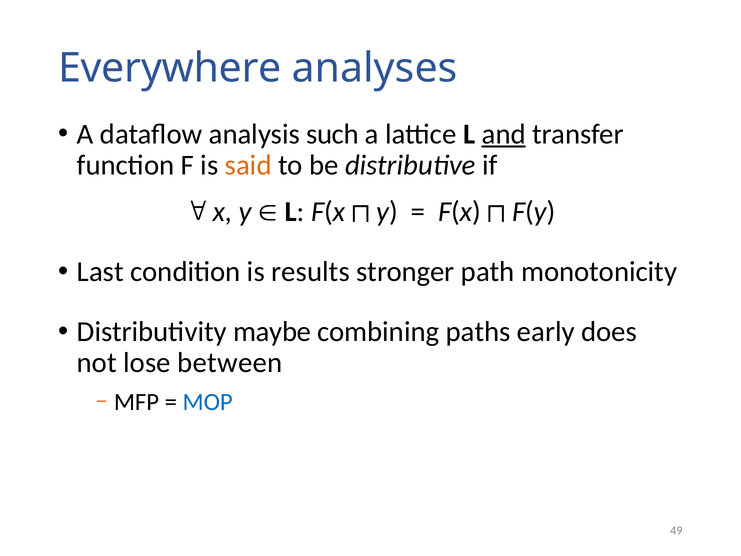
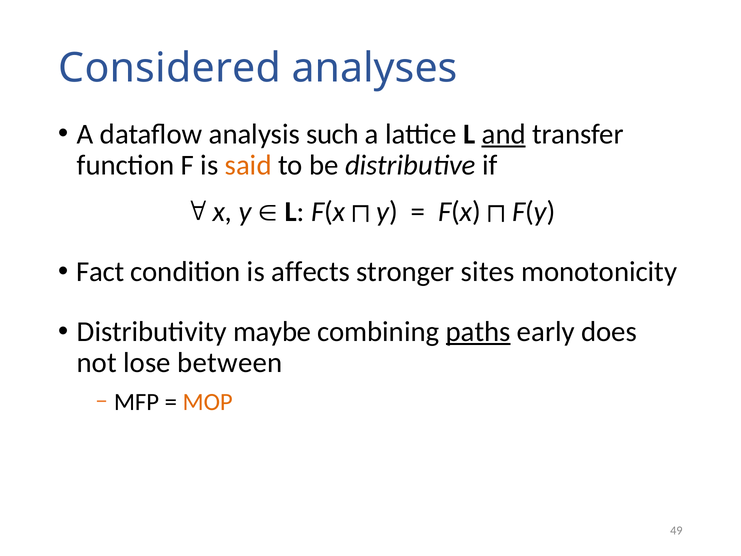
Everywhere: Everywhere -> Considered
Last: Last -> Fact
results: results -> affects
path: path -> sites
paths underline: none -> present
MOP colour: blue -> orange
